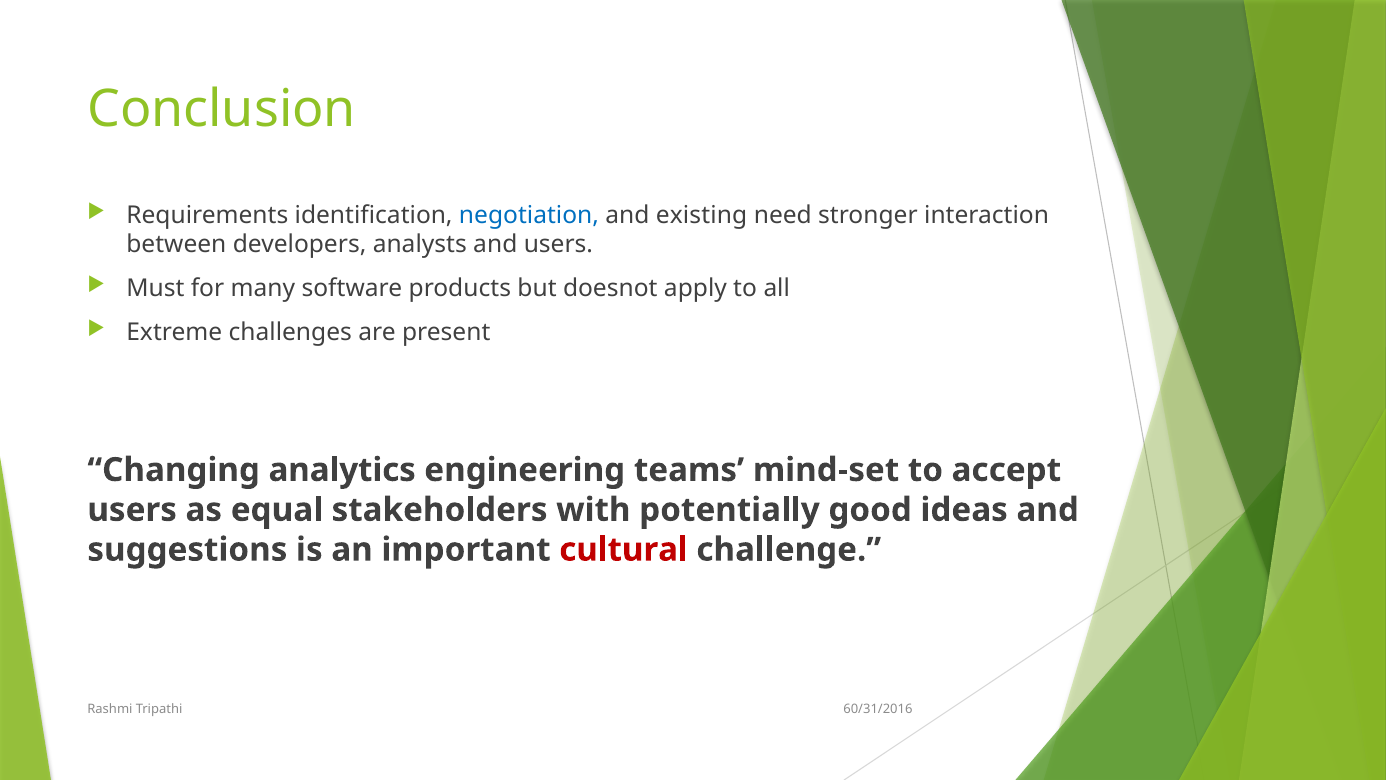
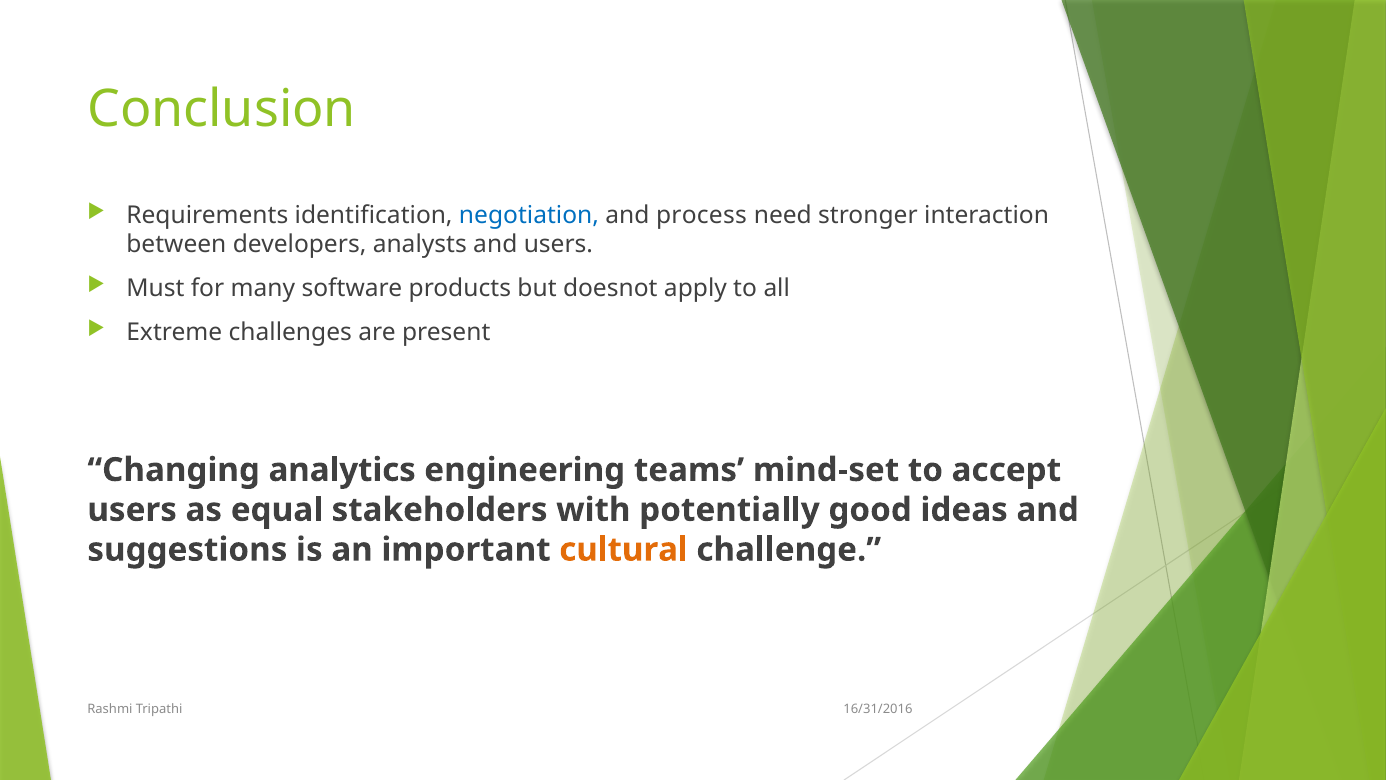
existing: existing -> process
cultural colour: red -> orange
60/31/2016: 60/31/2016 -> 16/31/2016
